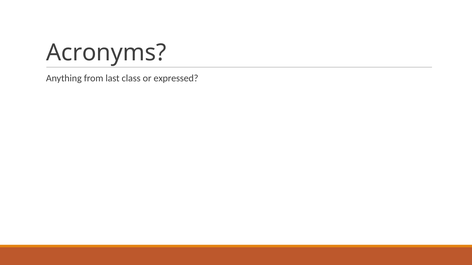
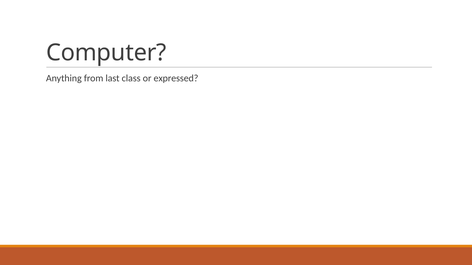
Acronyms: Acronyms -> Computer
